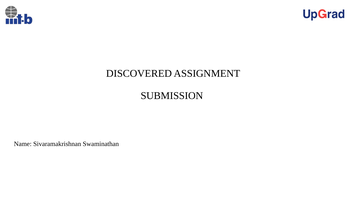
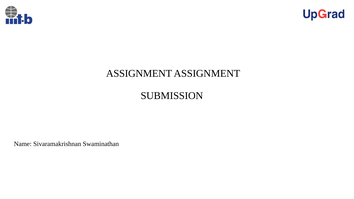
DISCOVERED at (139, 74): DISCOVERED -> ASSIGNMENT
